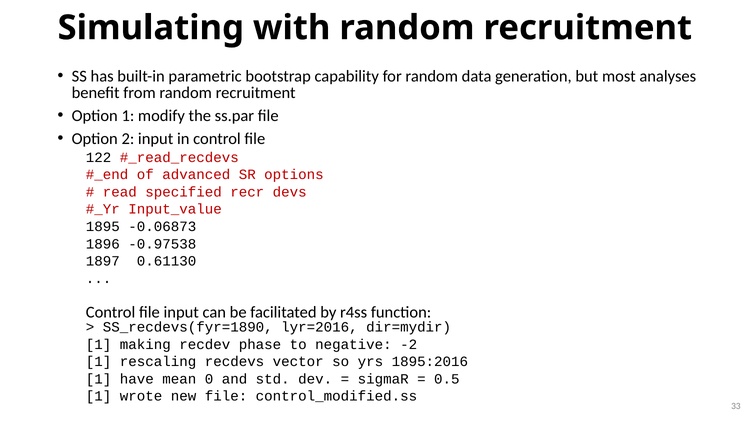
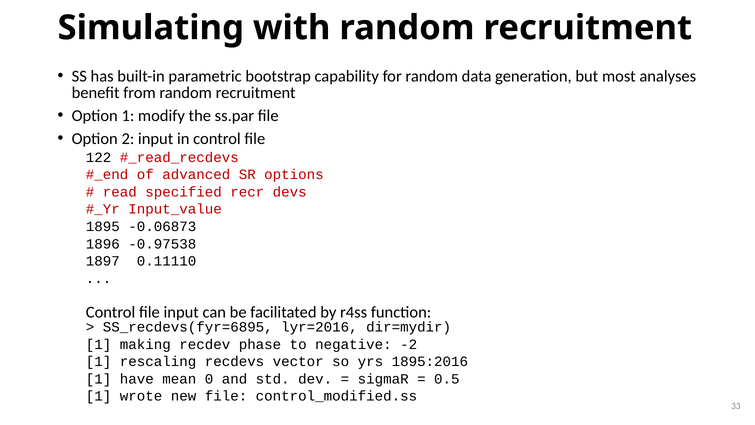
0.61130: 0.61130 -> 0.11110
SS_recdevs(fyr=1890: SS_recdevs(fyr=1890 -> SS_recdevs(fyr=6895
